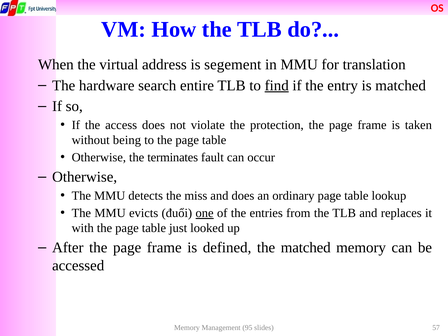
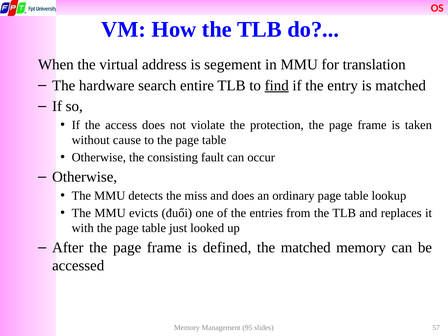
being: being -> cause
terminates: terminates -> consisting
one underline: present -> none
